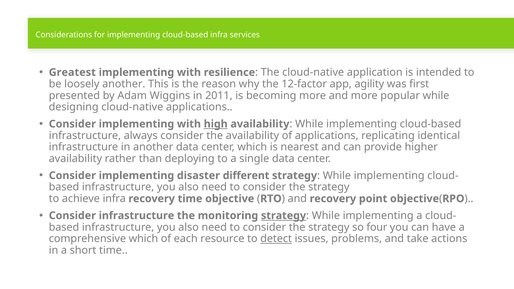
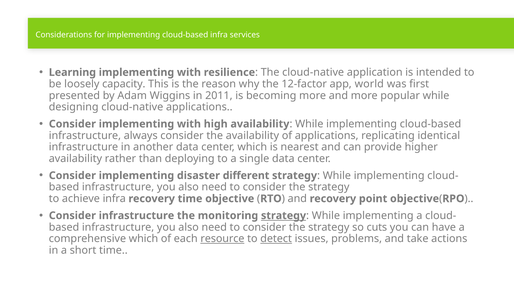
Greatest: Greatest -> Learning
loosely another: another -> capacity
agility: agility -> world
high underline: present -> none
four: four -> cuts
resource underline: none -> present
